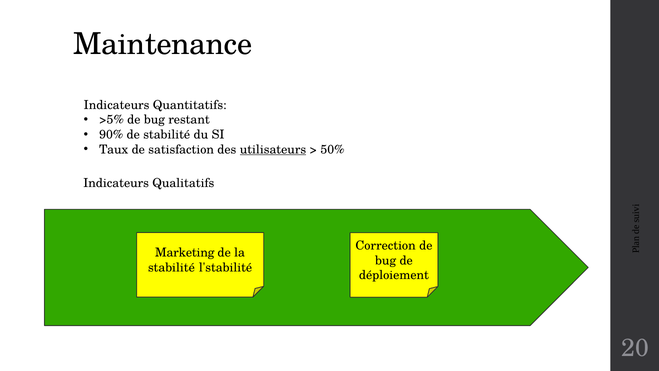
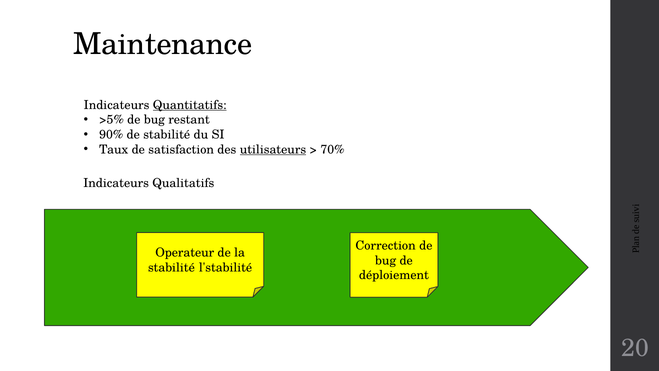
Quantitatifs underline: none -> present
50%: 50% -> 70%
Marketing: Marketing -> Operateur
